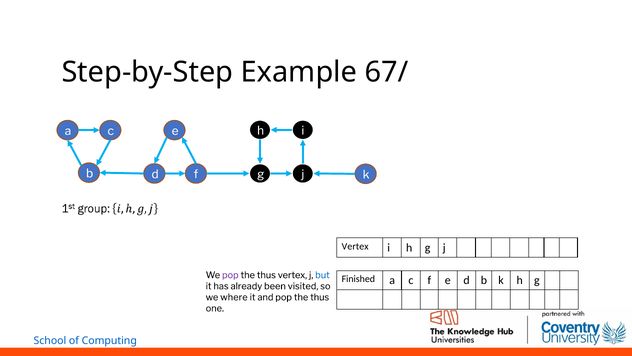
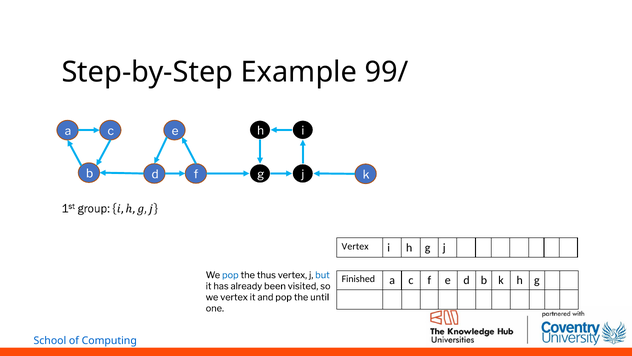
67/: 67/ -> 99/
pop at (230, 275) colour: purple -> blue
we where: where -> vertex
and pop the thus: thus -> until
